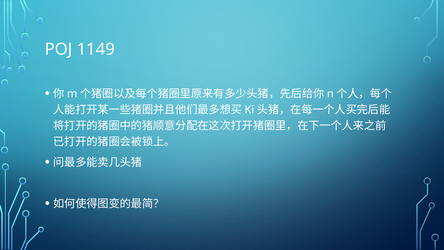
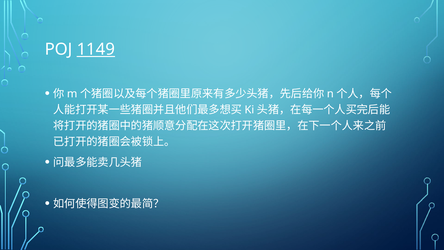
1149 underline: none -> present
